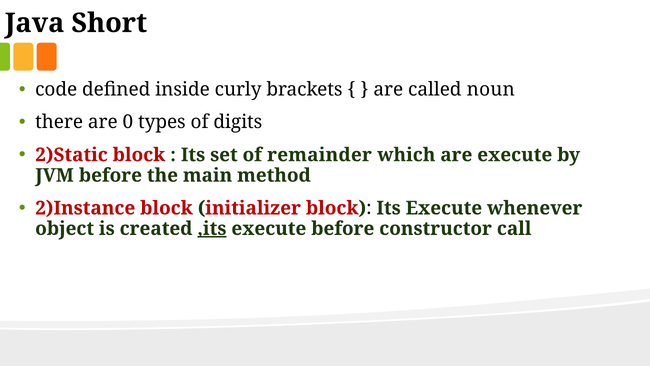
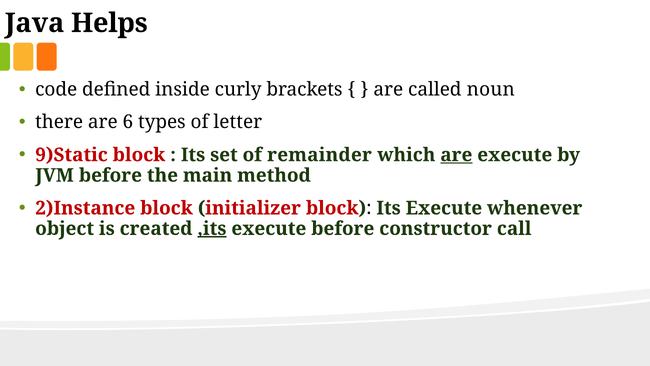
Short: Short -> Helps
0: 0 -> 6
digits: digits -> letter
2)Static: 2)Static -> 9)Static
are at (456, 155) underline: none -> present
